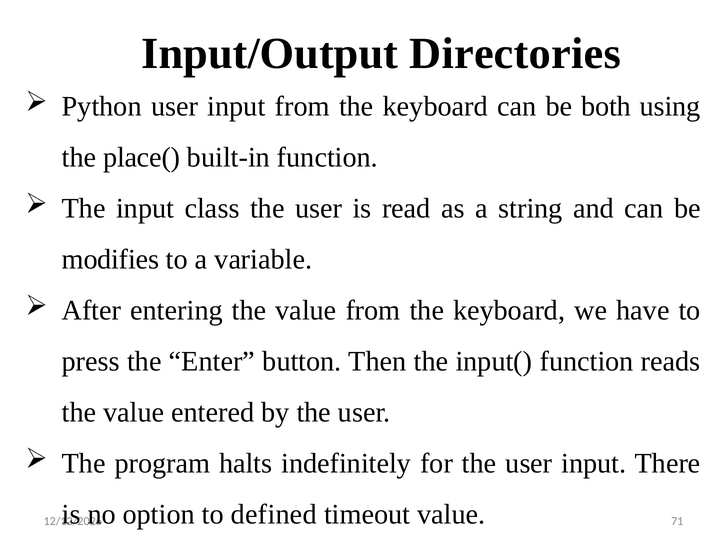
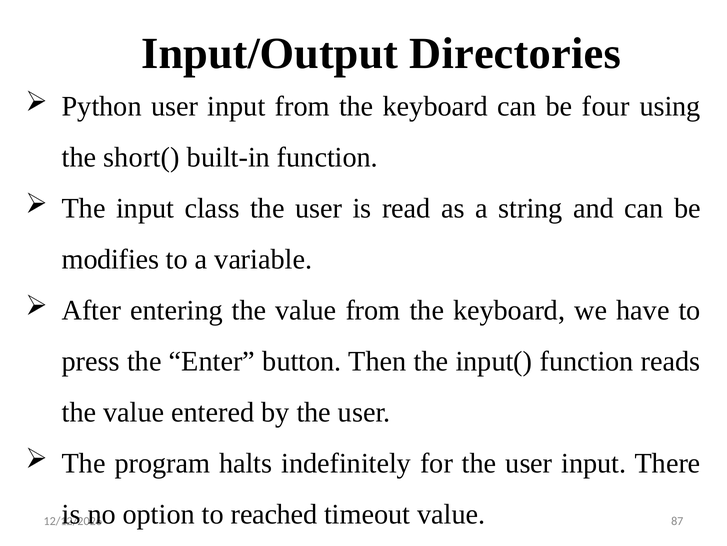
both: both -> four
place(: place( -> short(
defined: defined -> reached
71: 71 -> 87
